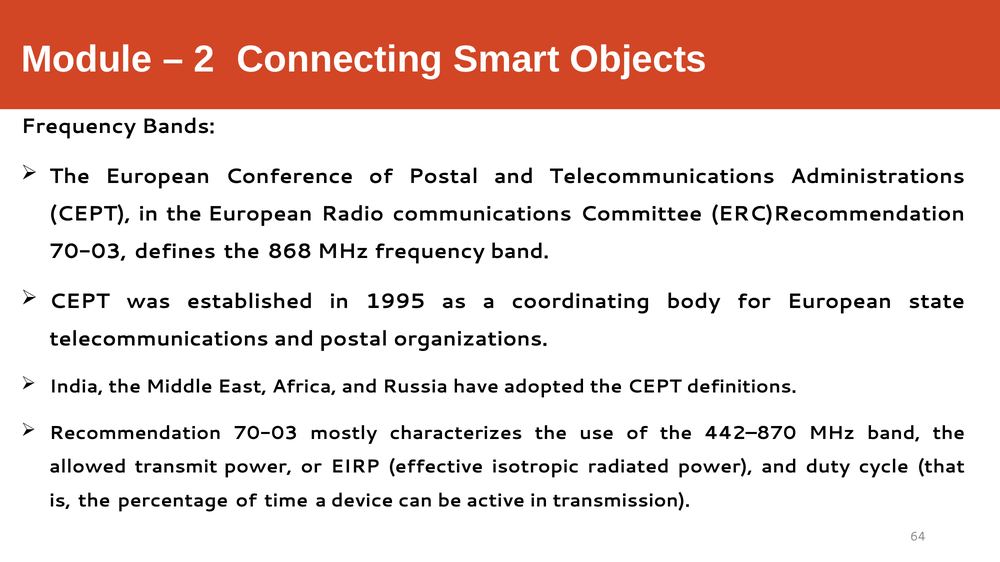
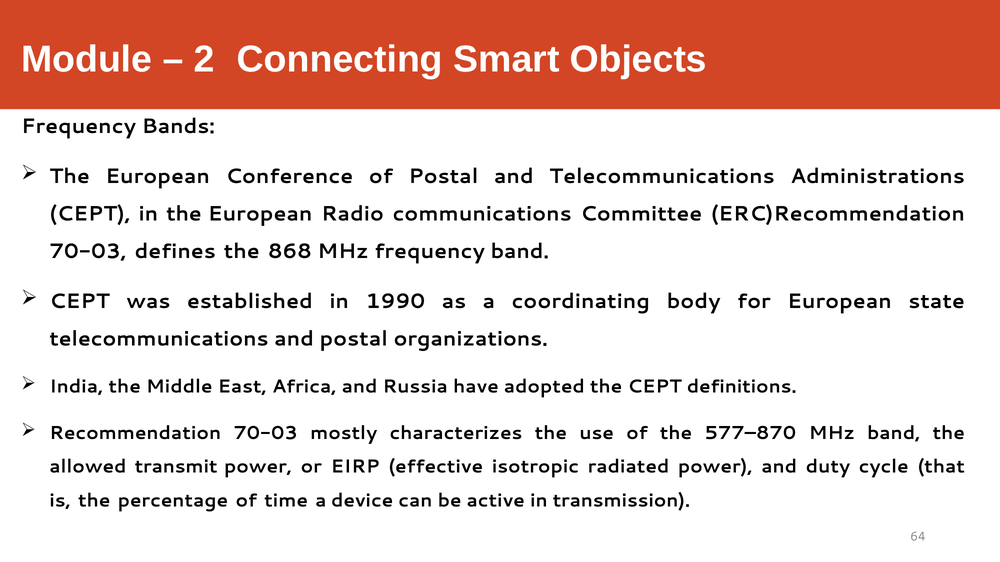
1995: 1995 -> 1990
442–870: 442–870 -> 577–870
